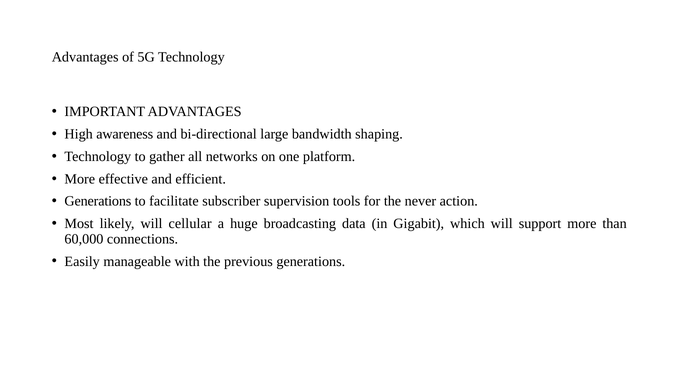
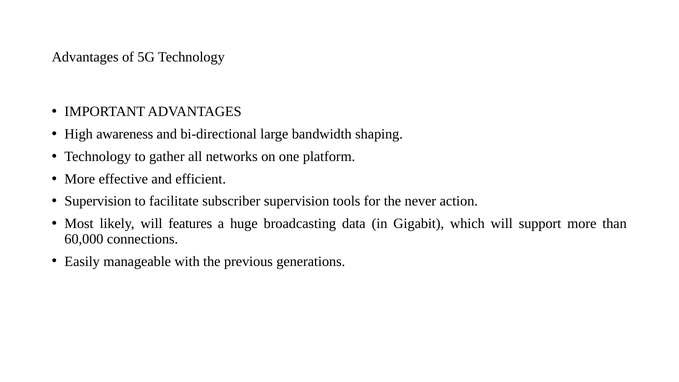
Generations at (98, 201): Generations -> Supervision
cellular: cellular -> features
